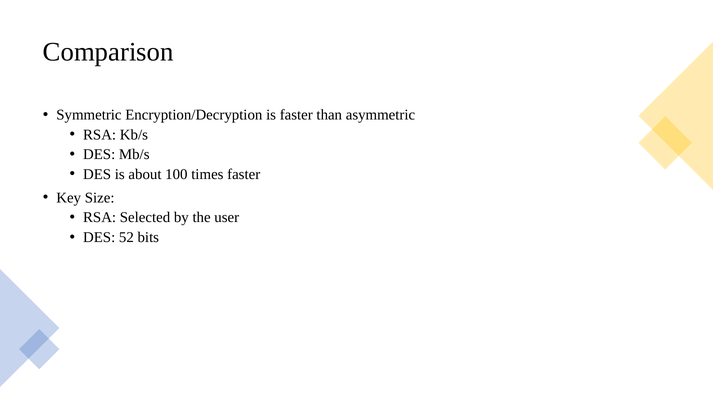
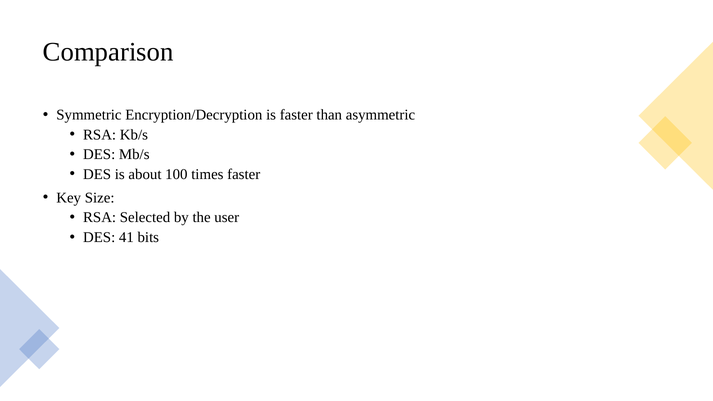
52: 52 -> 41
